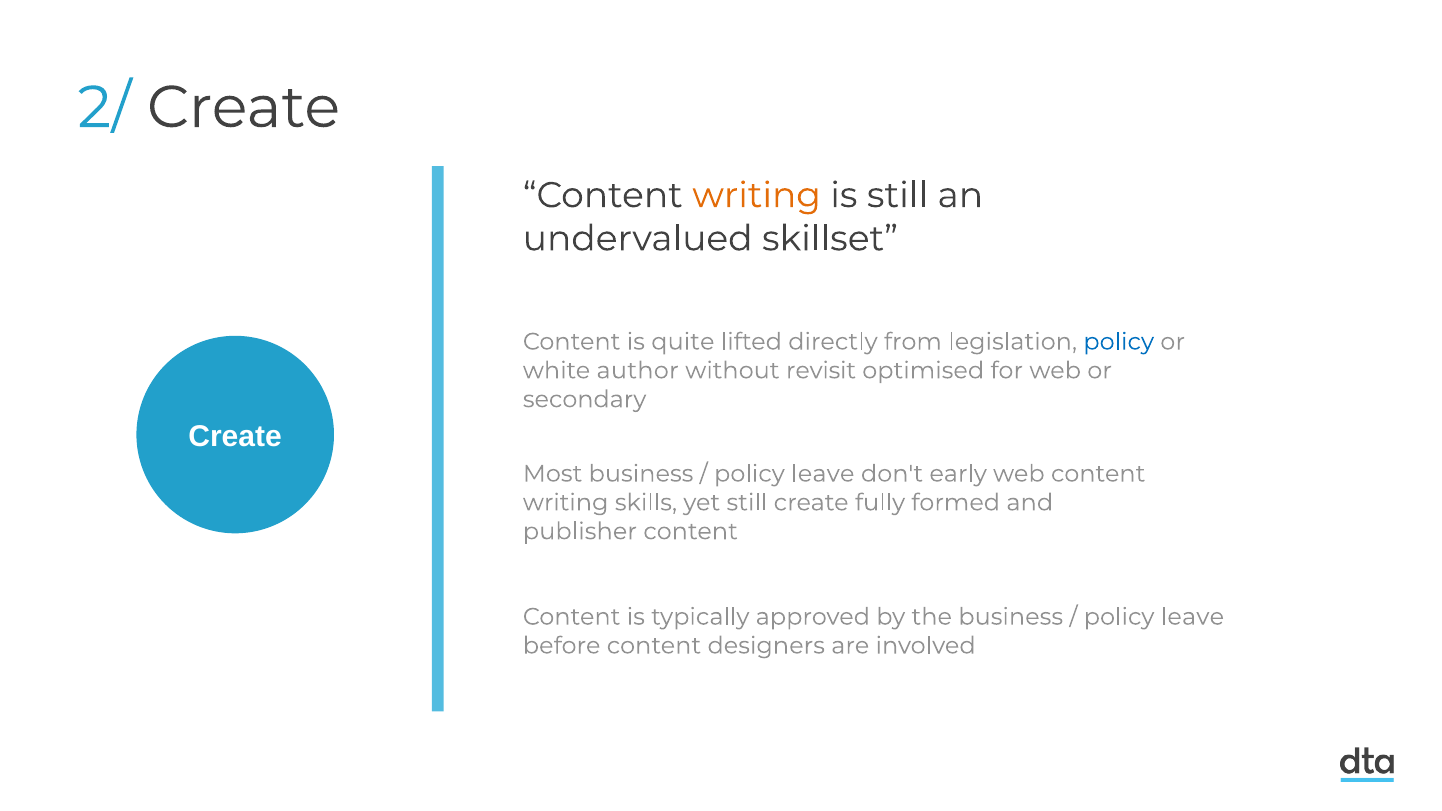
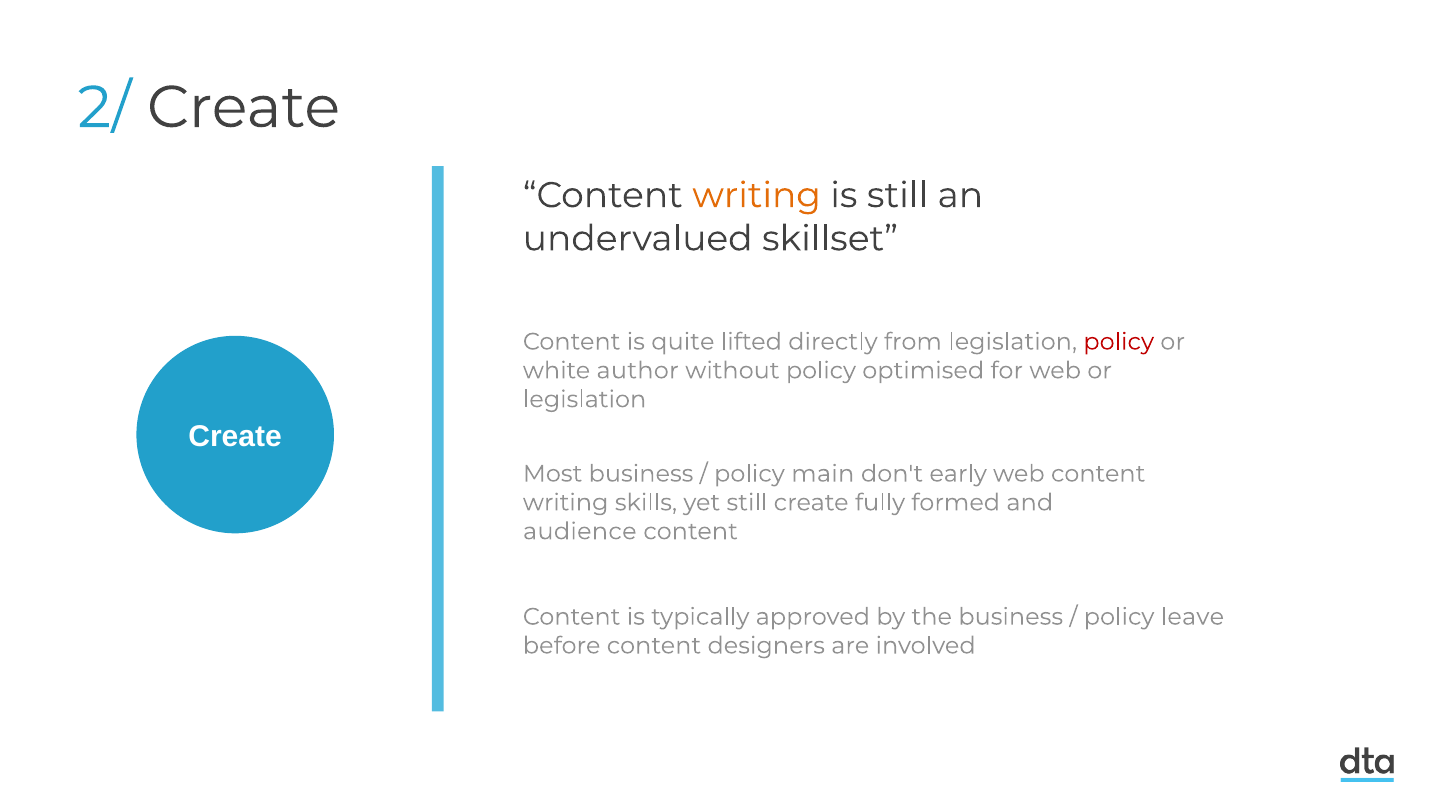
policy at (1119, 342) colour: blue -> red
without revisit: revisit -> policy
secondary at (585, 399): secondary -> legislation
leave at (823, 474): leave -> main
publisher: publisher -> audience
